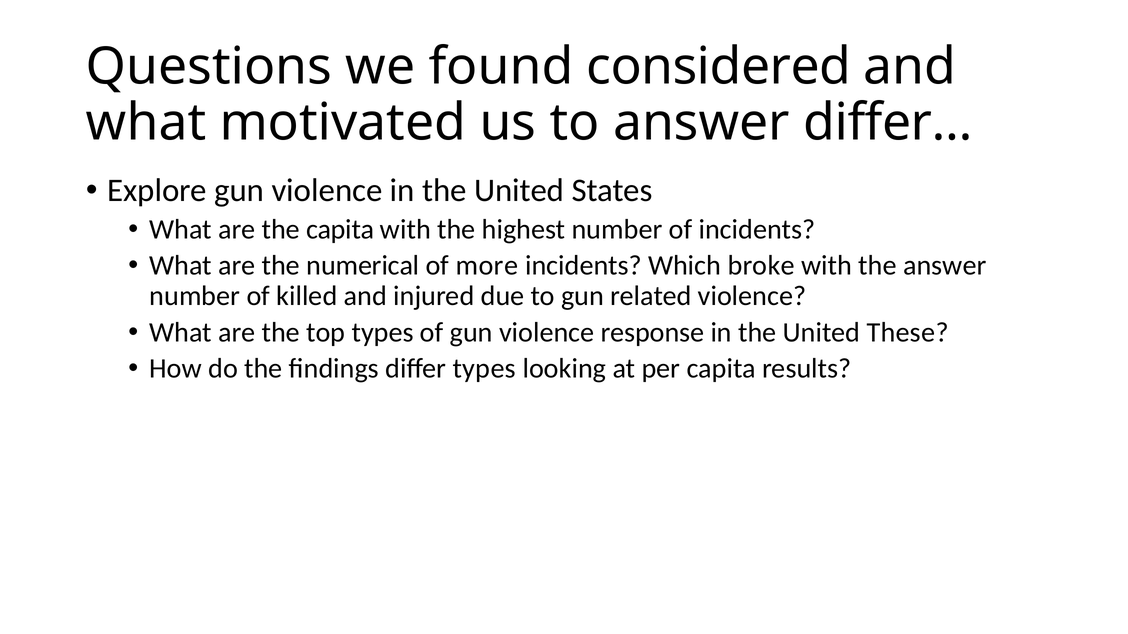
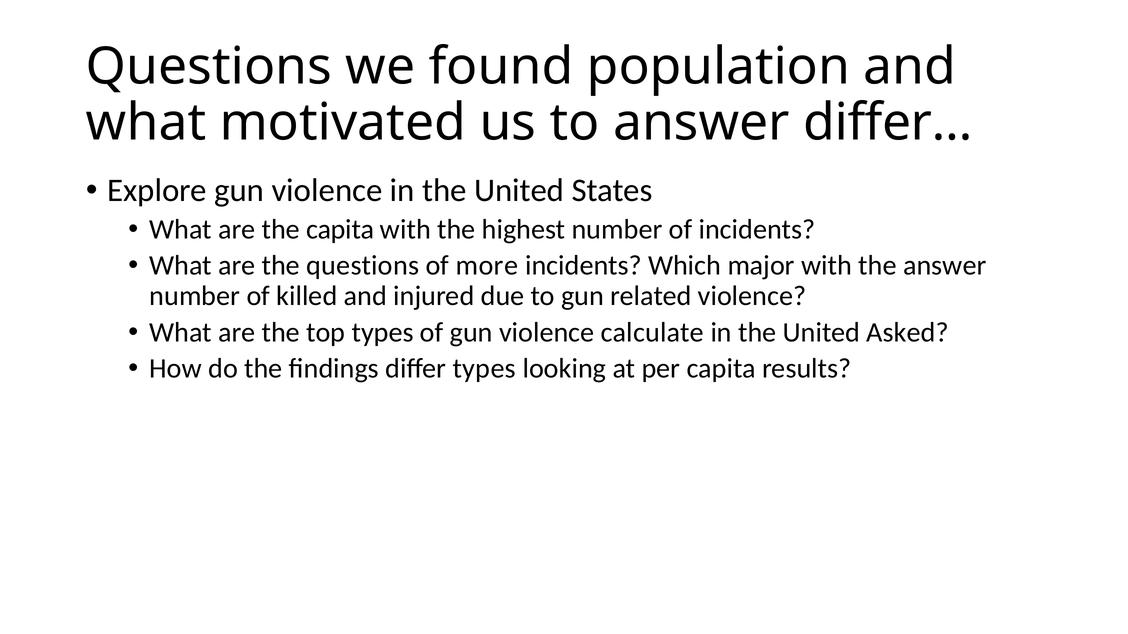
considered: considered -> population
the numerical: numerical -> questions
broke: broke -> major
response: response -> calculate
These: These -> Asked
